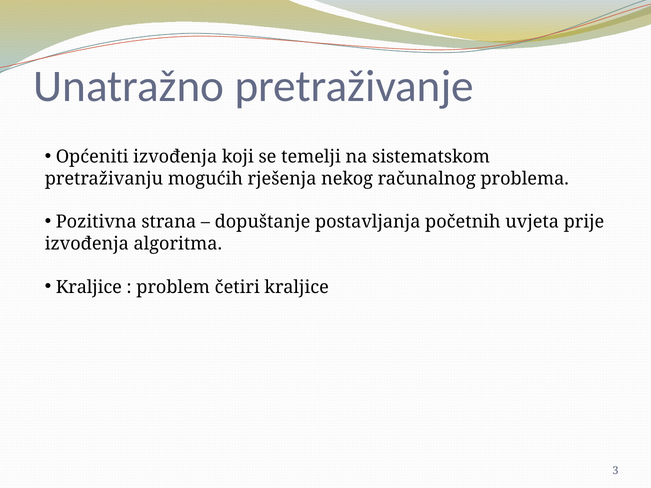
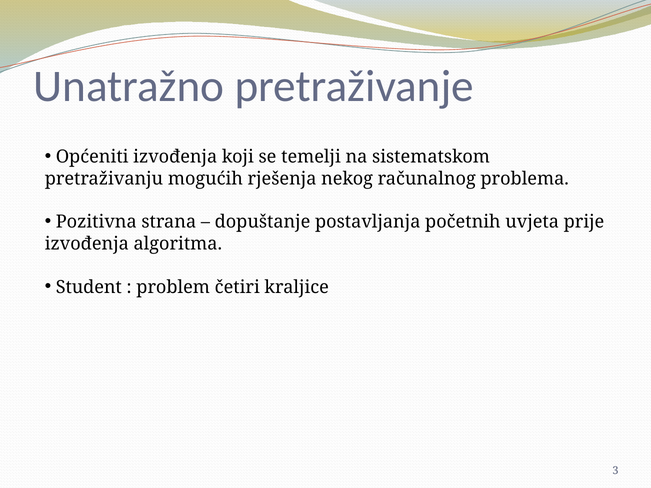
Kraljice at (89, 287): Kraljice -> Student
